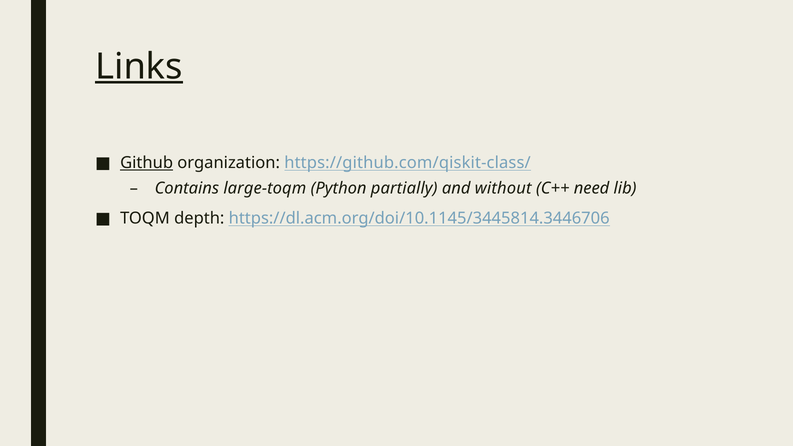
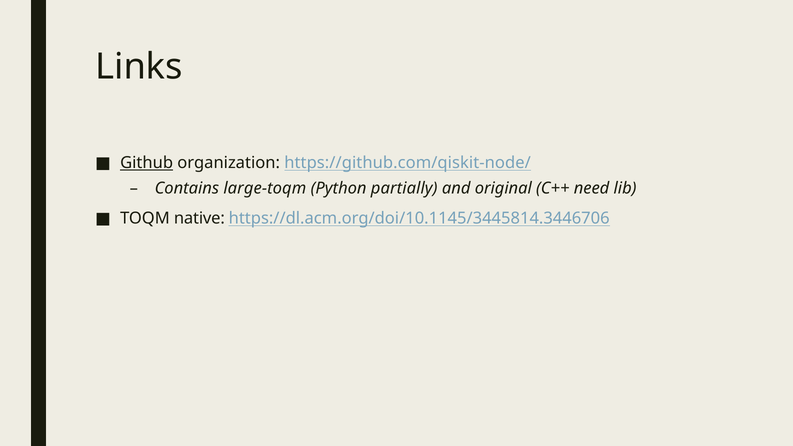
Links underline: present -> none
https://github.com/qiskit-class/: https://github.com/qiskit-class/ -> https://github.com/qiskit-node/
without: without -> original
depth: depth -> native
